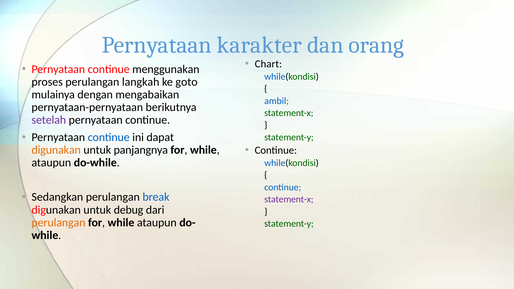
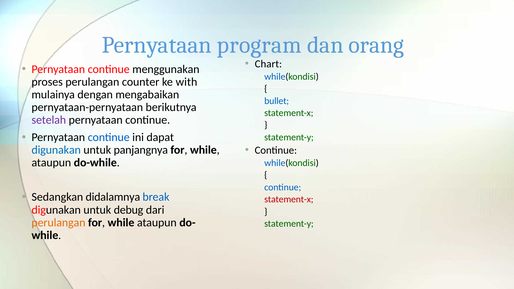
karakter: karakter -> program
langkah: langkah -> counter
goto: goto -> with
ambil: ambil -> bullet
digunakan at (56, 150) colour: orange -> blue
Sedangkan perulangan: perulangan -> didalamnya
statement-x at (289, 199) colour: purple -> red
